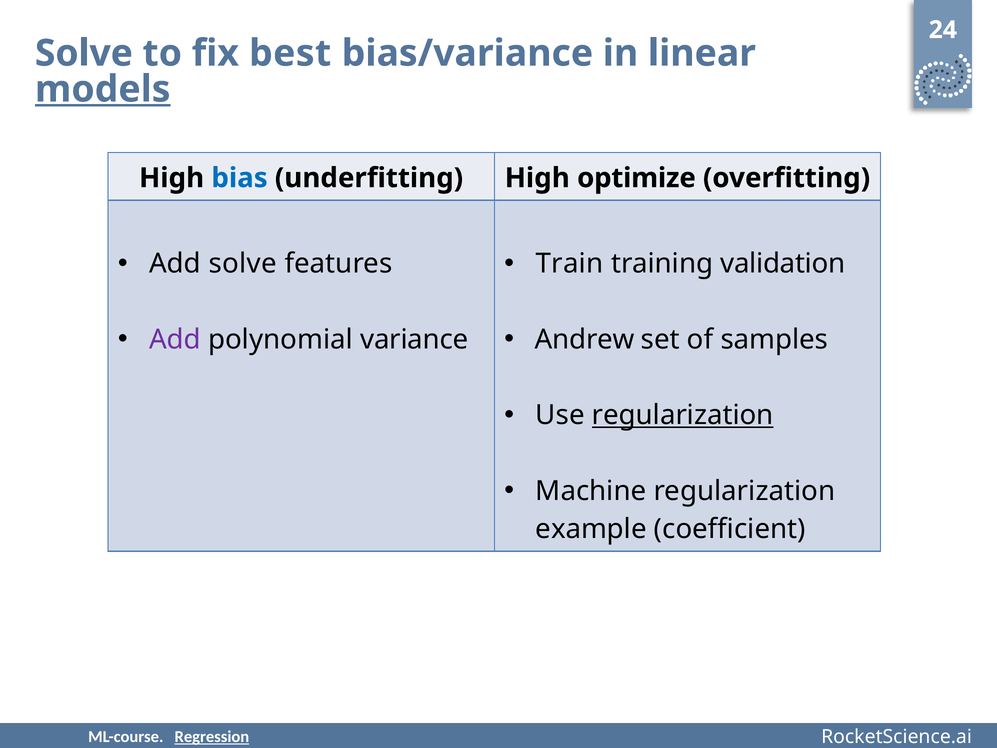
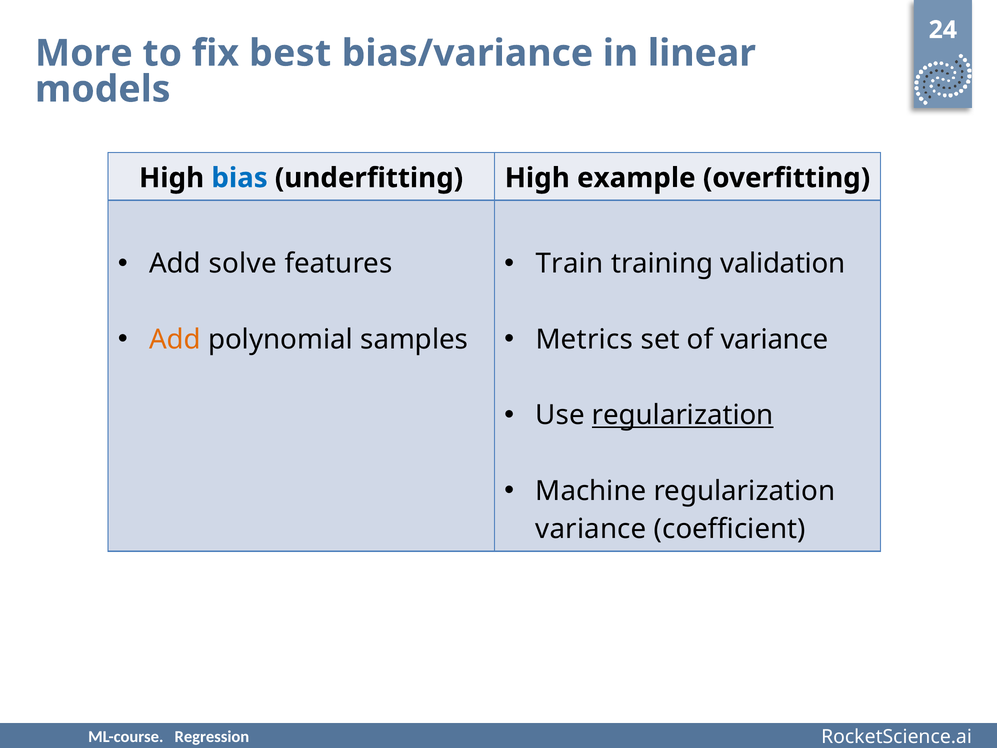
Solve at (84, 53): Solve -> More
models underline: present -> none
optimize: optimize -> example
Add at (175, 339) colour: purple -> orange
variance: variance -> samples
Andrew: Andrew -> Metrics
of samples: samples -> variance
example at (591, 529): example -> variance
Regression underline: present -> none
